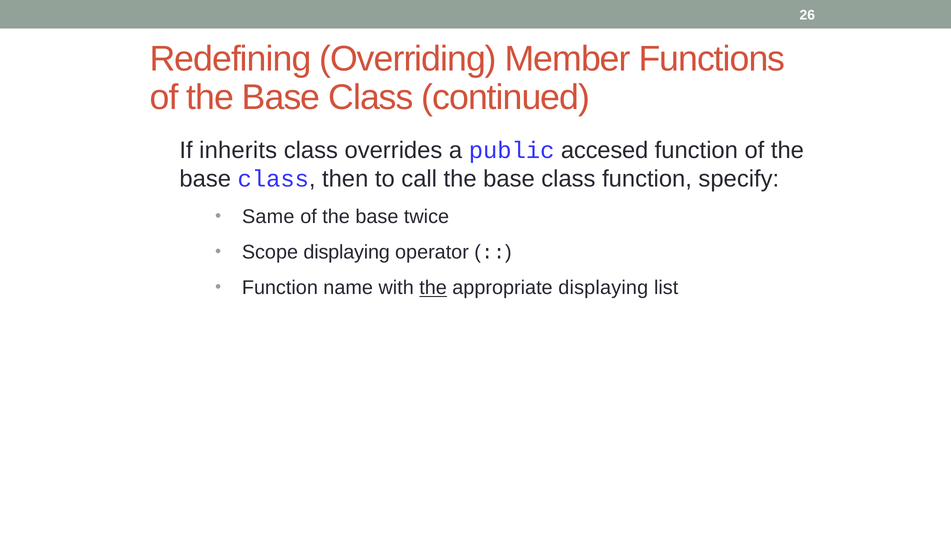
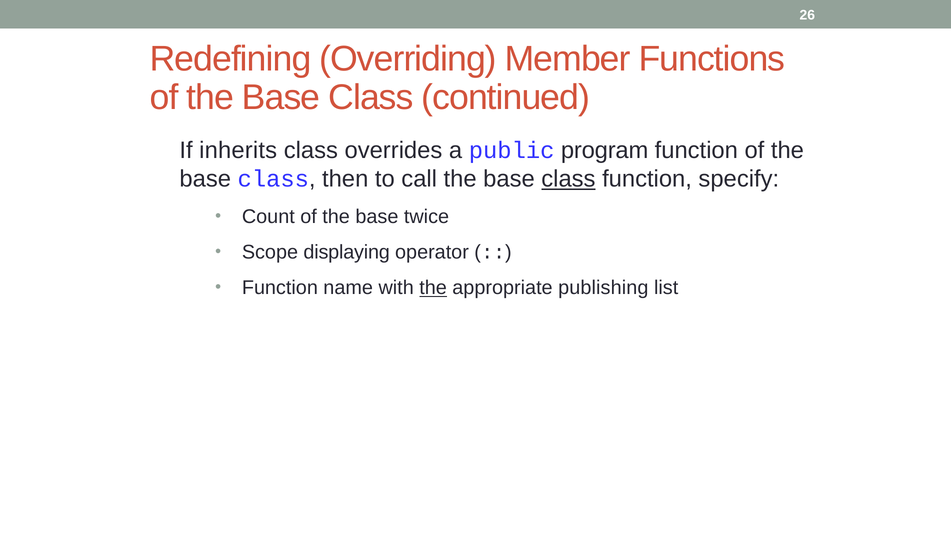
accesed: accesed -> program
class at (568, 179) underline: none -> present
Same: Same -> Count
appropriate displaying: displaying -> publishing
